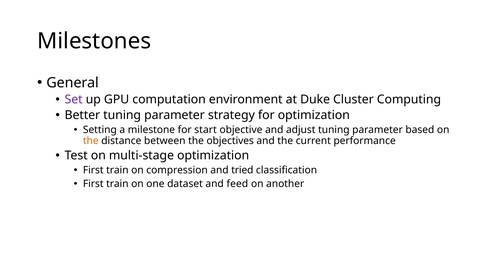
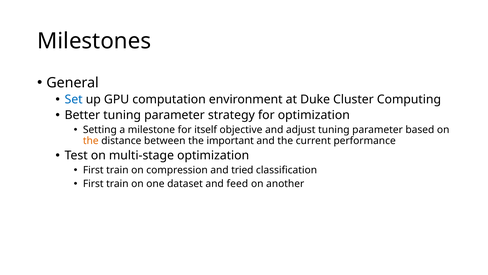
Set colour: purple -> blue
start: start -> itself
objectives: objectives -> important
